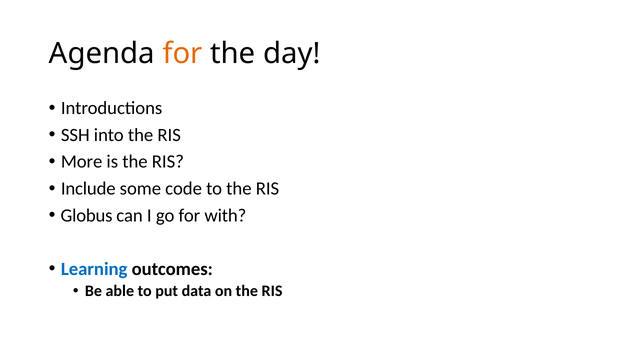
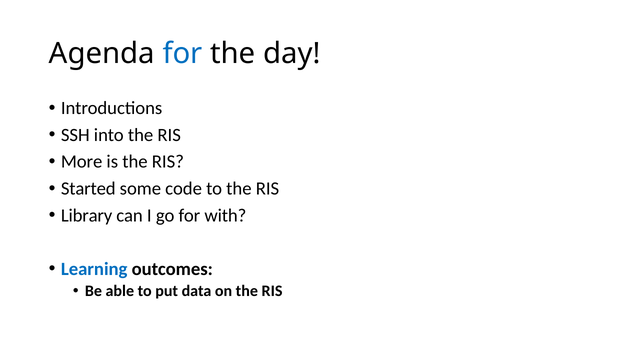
for at (183, 54) colour: orange -> blue
Include: Include -> Started
Globus: Globus -> Library
